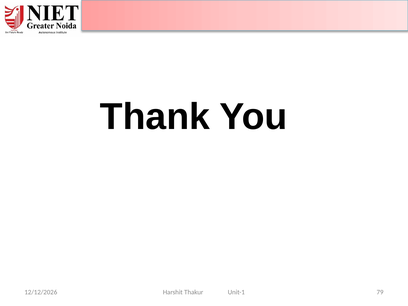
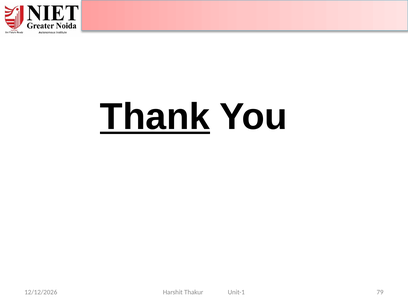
Thank underline: none -> present
